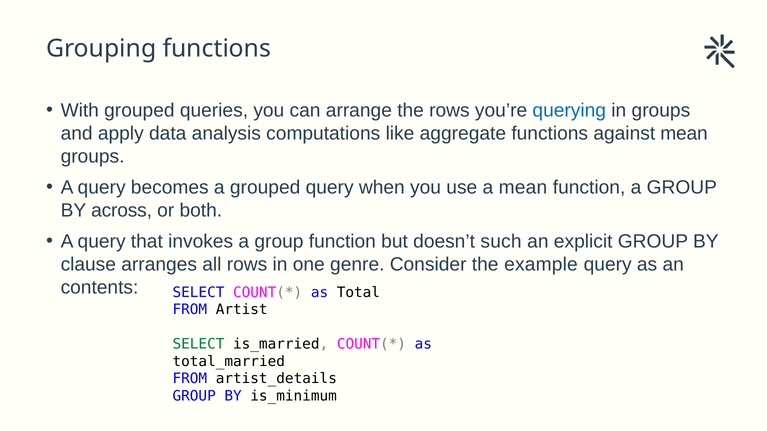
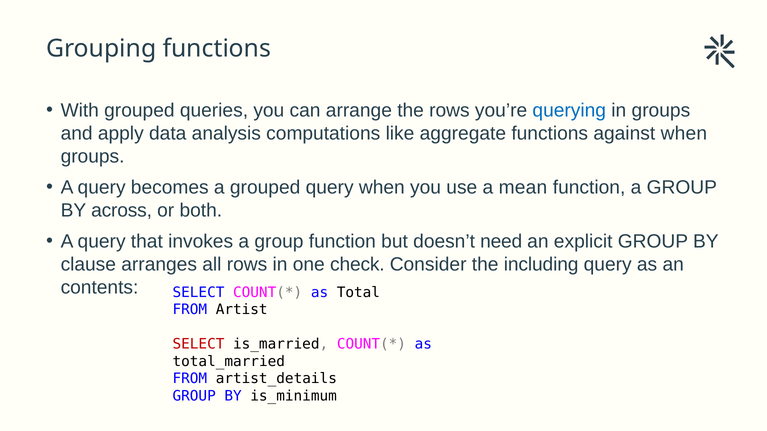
against mean: mean -> when
such: such -> need
genre: genre -> check
example: example -> including
SELECT at (198, 345) colour: green -> red
